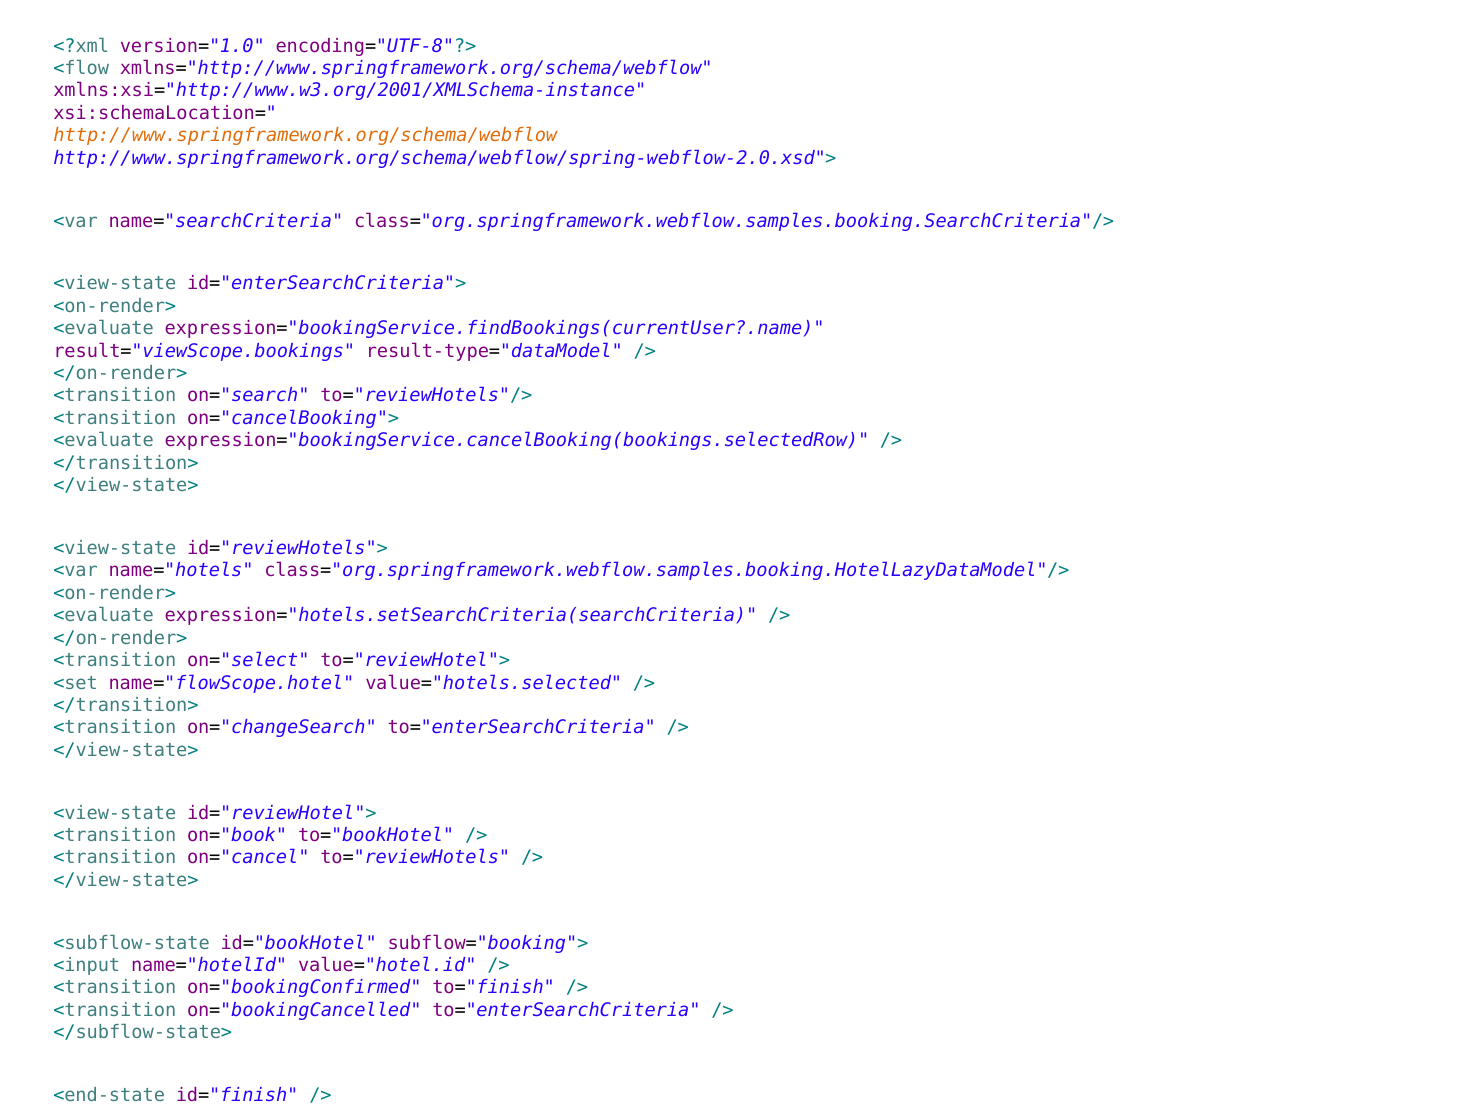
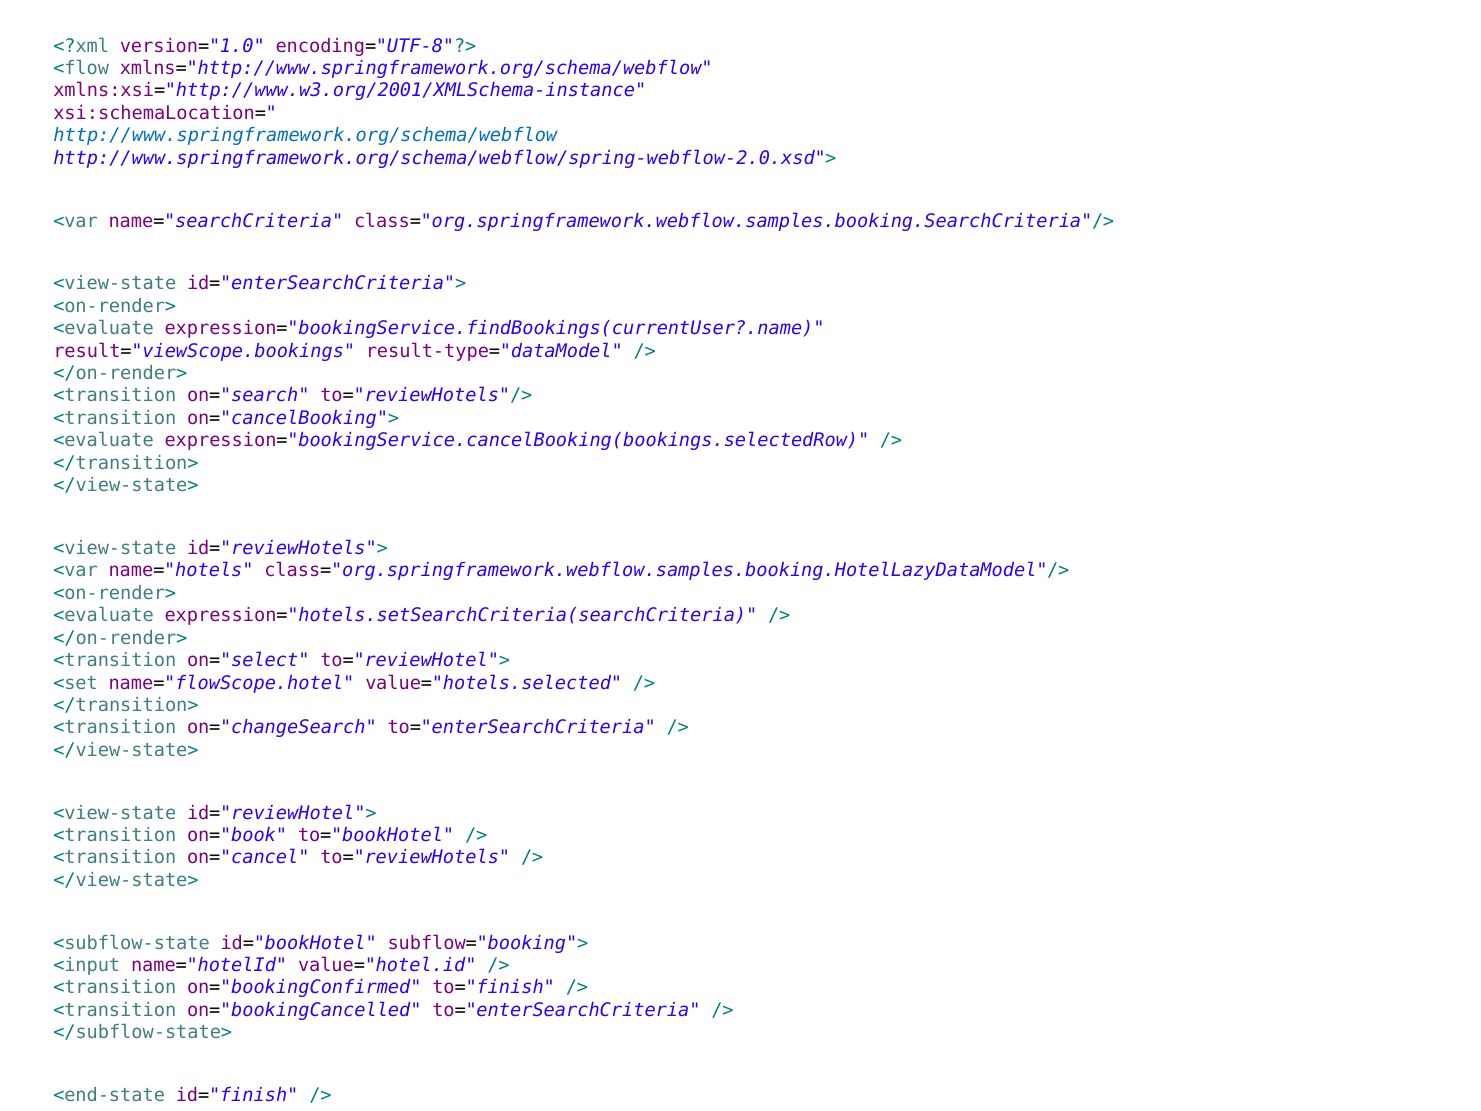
http://www.springframework.org/schema/webflow colour: orange -> blue
